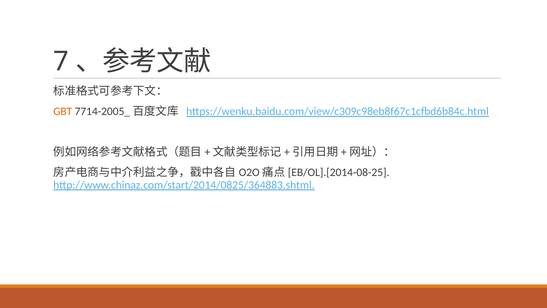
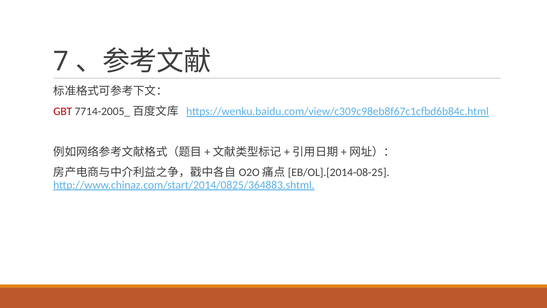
GBT colour: orange -> red
